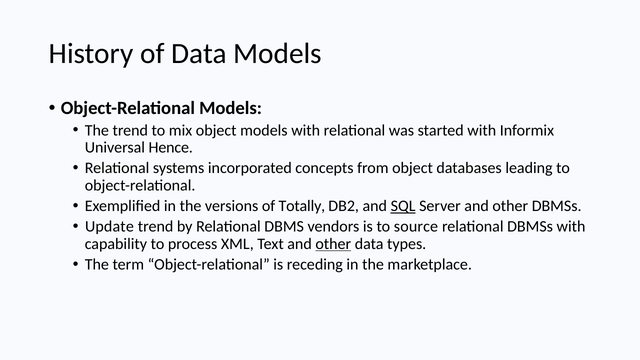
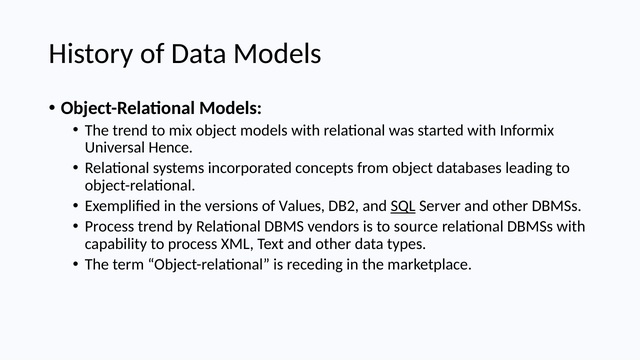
Totally: Totally -> Values
Update at (109, 227): Update -> Process
other at (333, 244) underline: present -> none
